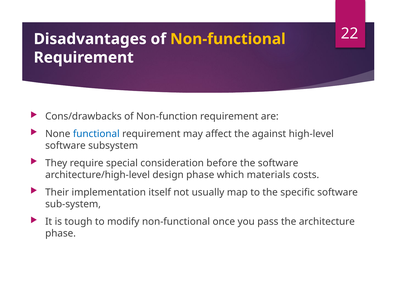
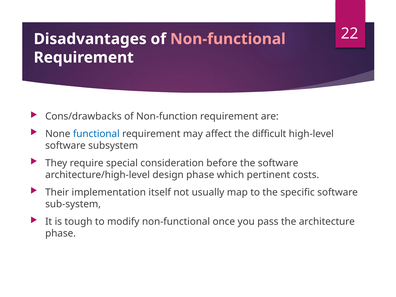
Non-functional at (228, 39) colour: yellow -> pink
against: against -> difficult
materials: materials -> pertinent
